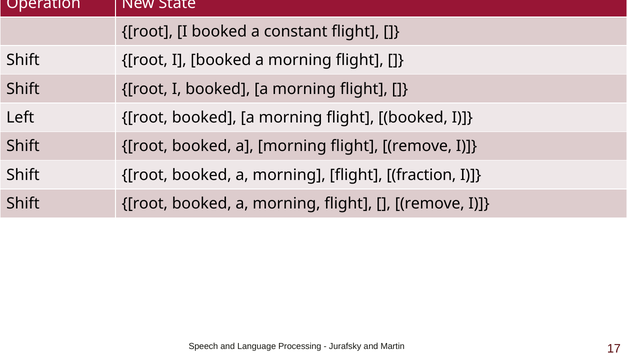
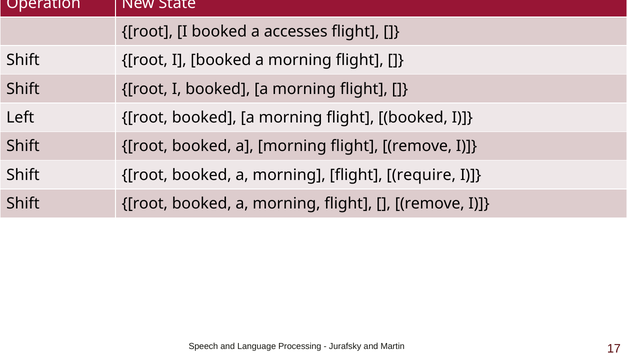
constant: constant -> accesses
fraction: fraction -> require
